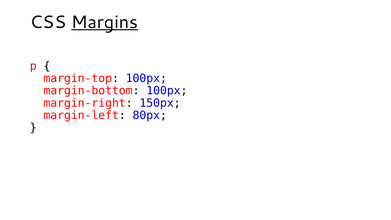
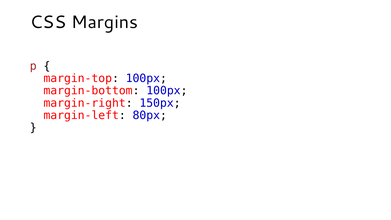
Margins underline: present -> none
